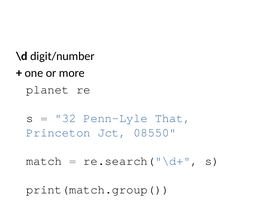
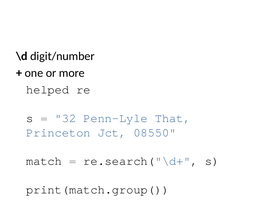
planet: planet -> helped
